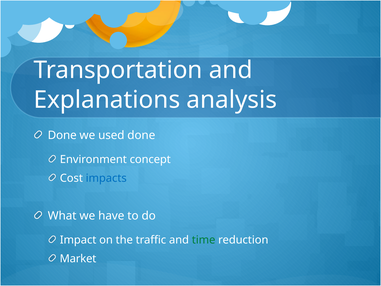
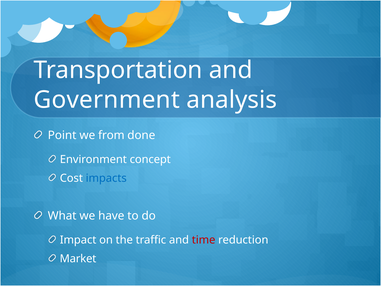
Explanations: Explanations -> Government
Done at (62, 135): Done -> Point
used: used -> from
time colour: green -> red
